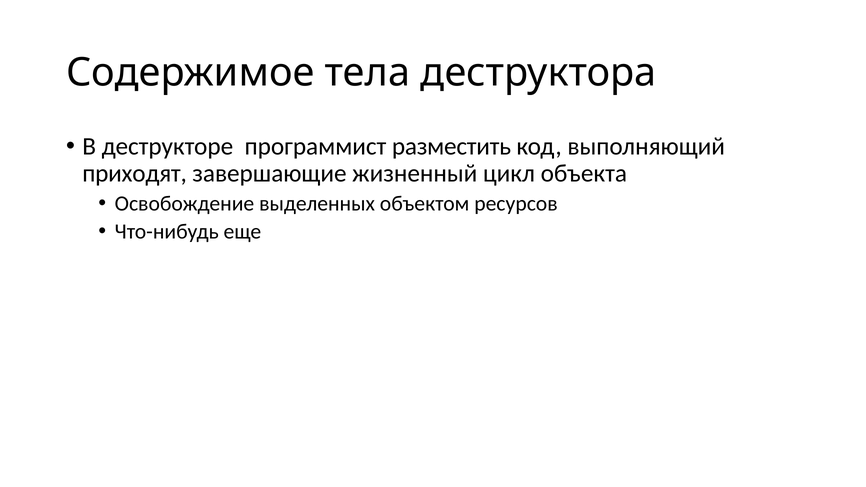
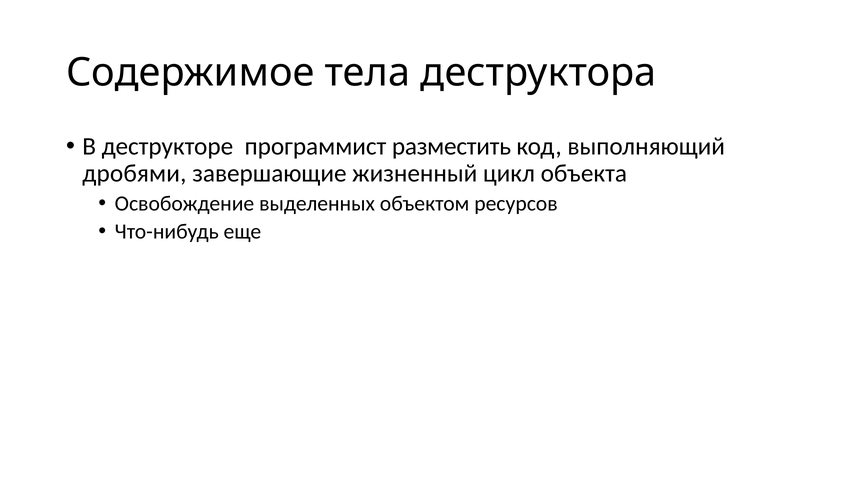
приходят: приходят -> дробями
